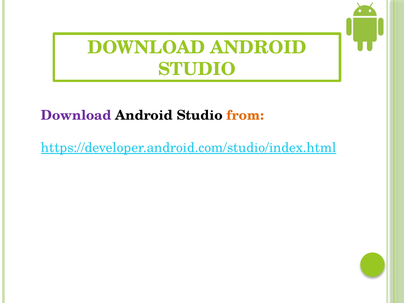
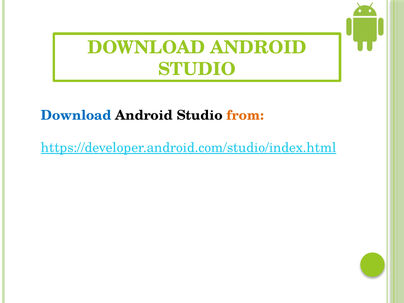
Download at (76, 115) colour: purple -> blue
